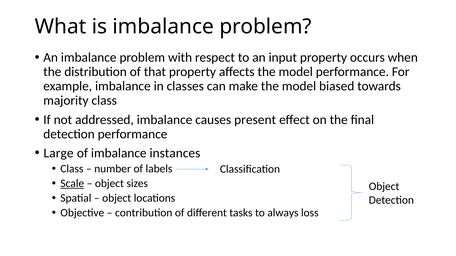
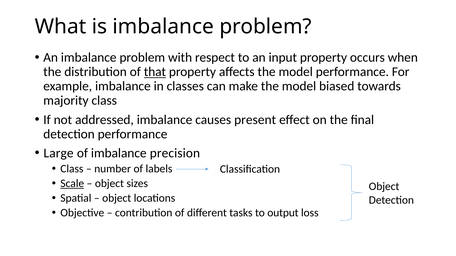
that underline: none -> present
instances: instances -> precision
always: always -> output
